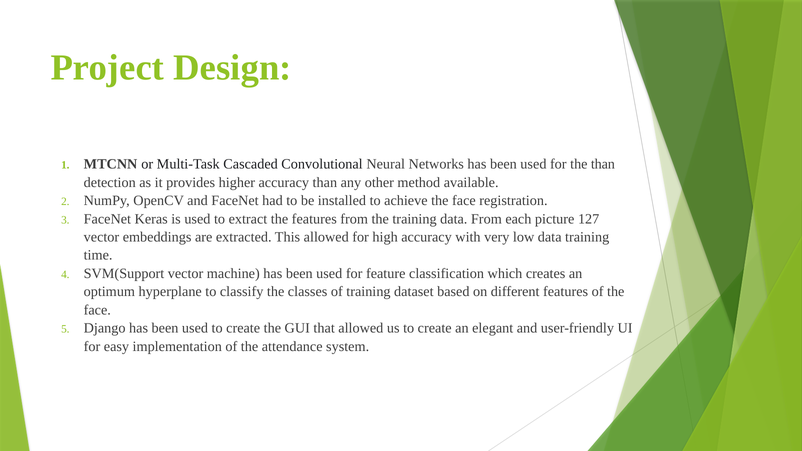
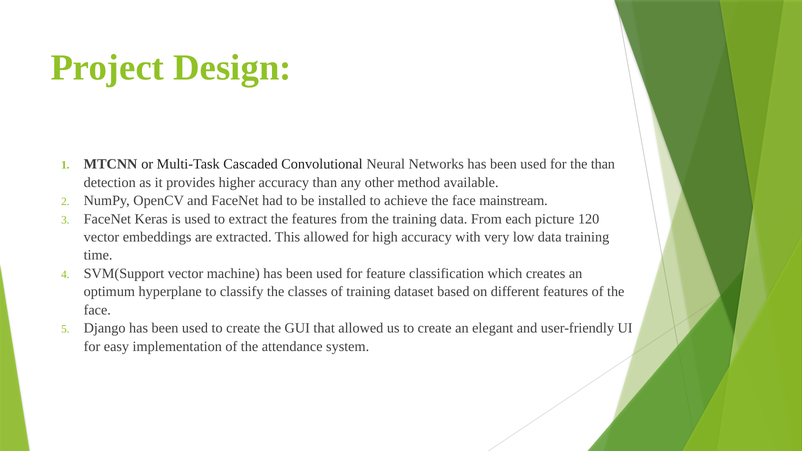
registration: registration -> mainstream
127: 127 -> 120
